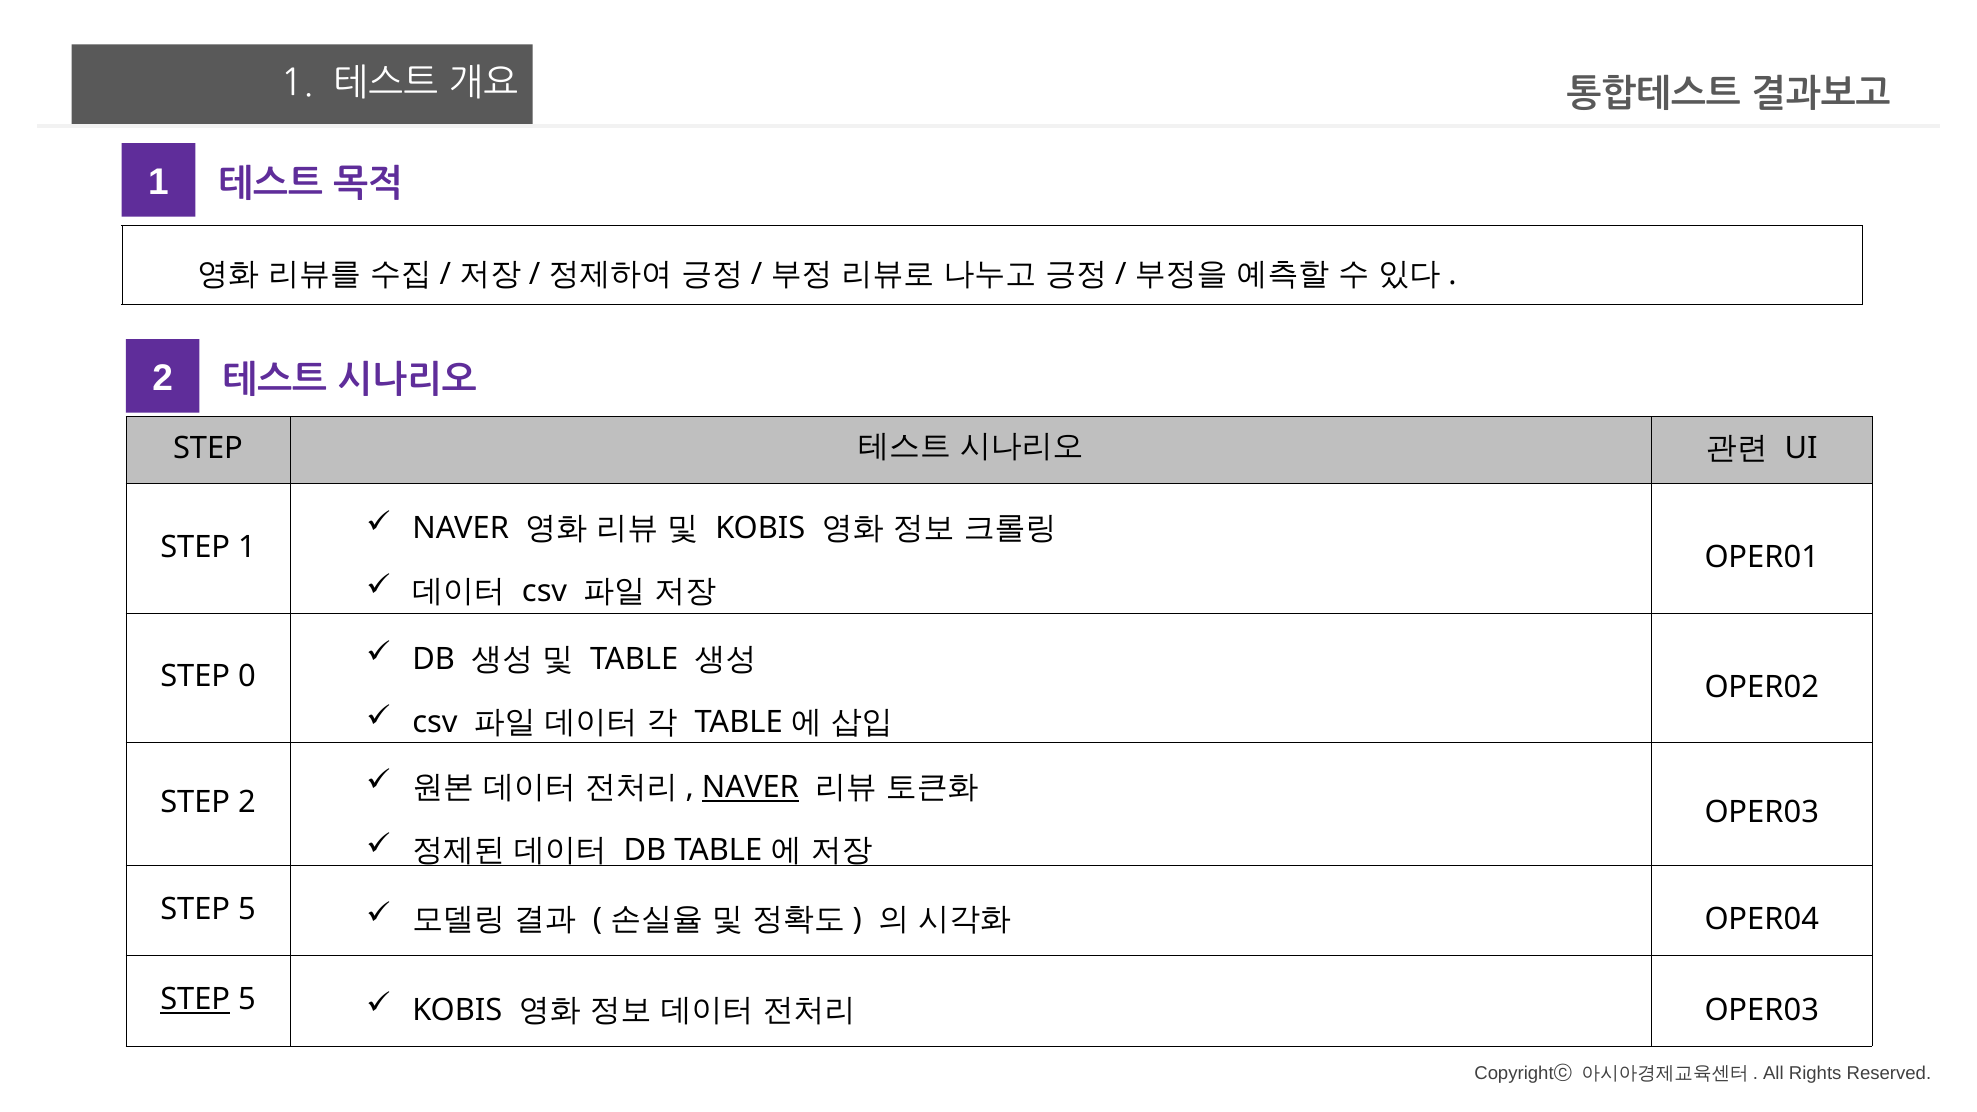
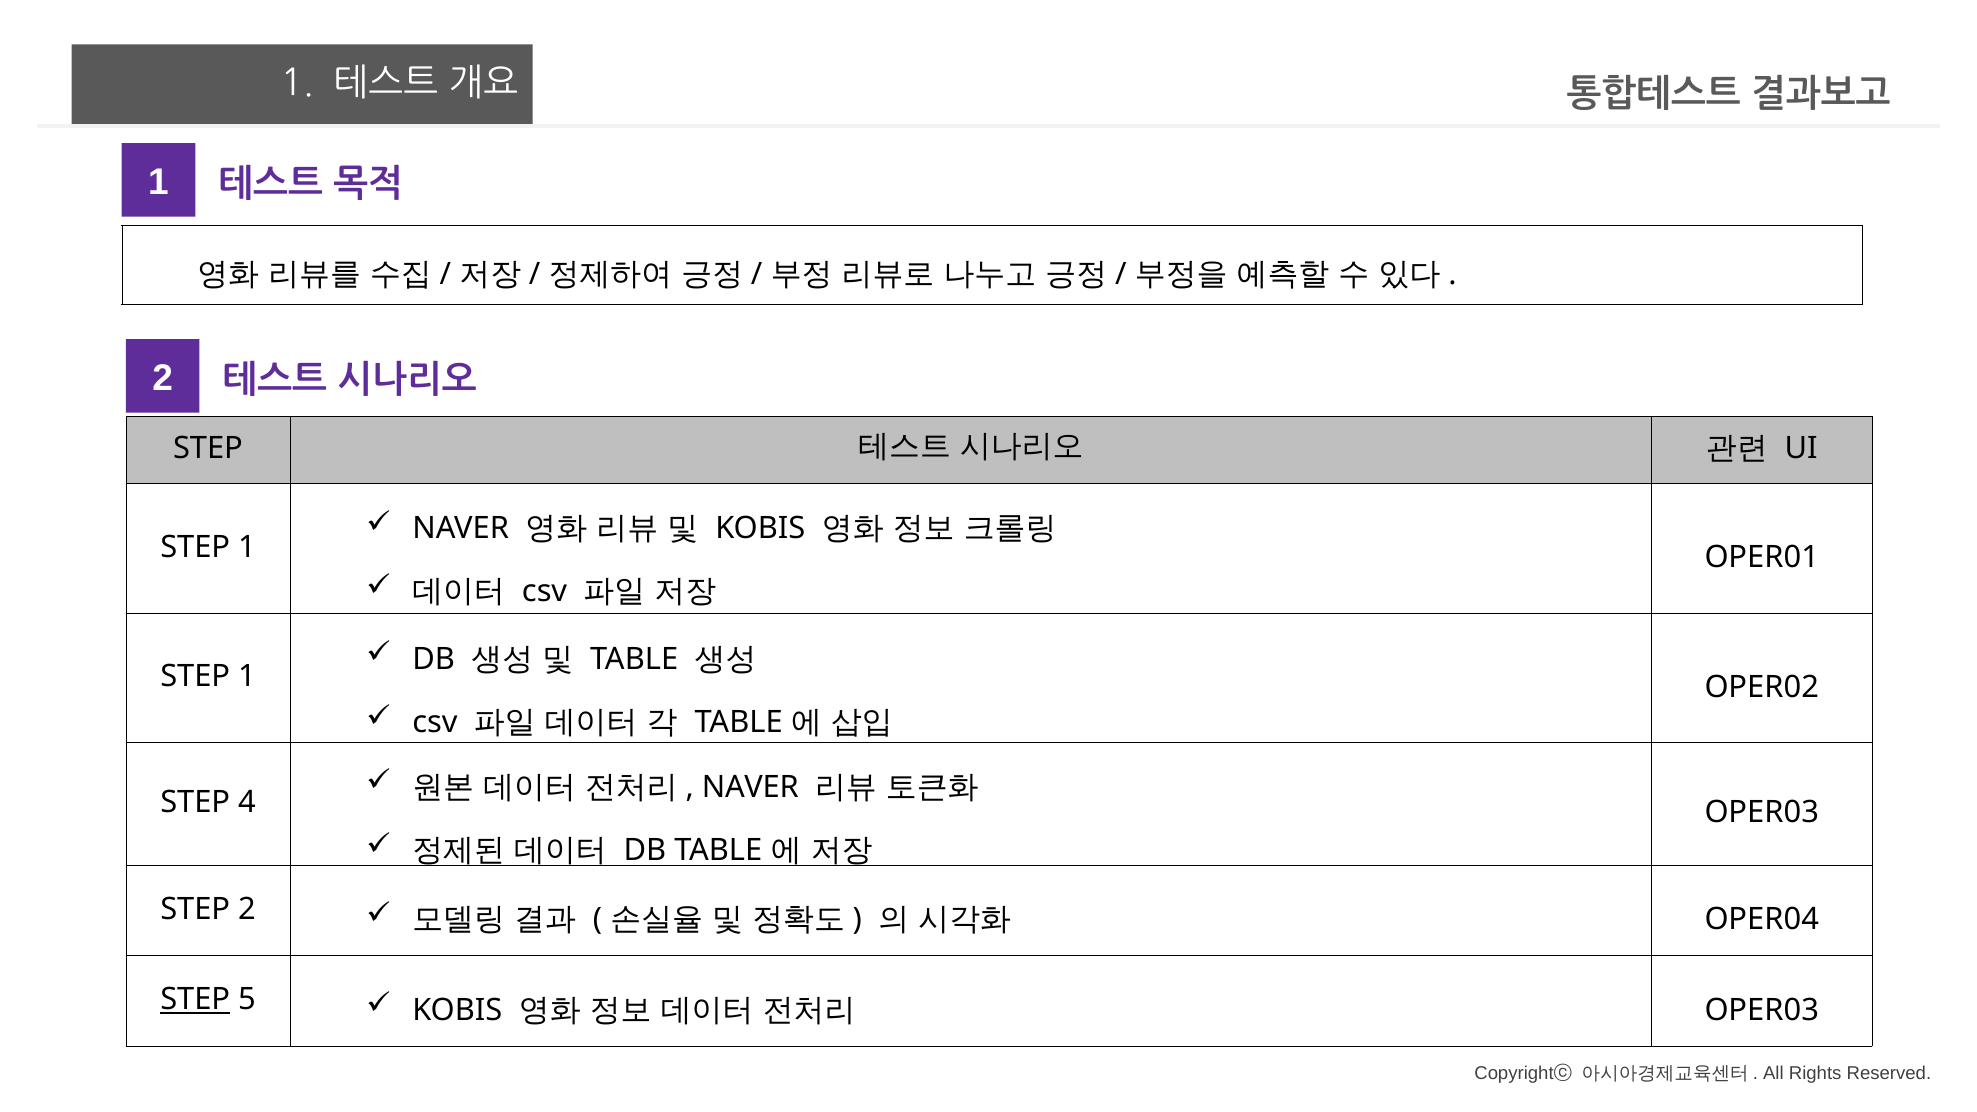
0 at (247, 677): 0 -> 1
NAVER at (750, 787) underline: present -> none
STEP 2: 2 -> 4
5 at (247, 909): 5 -> 2
